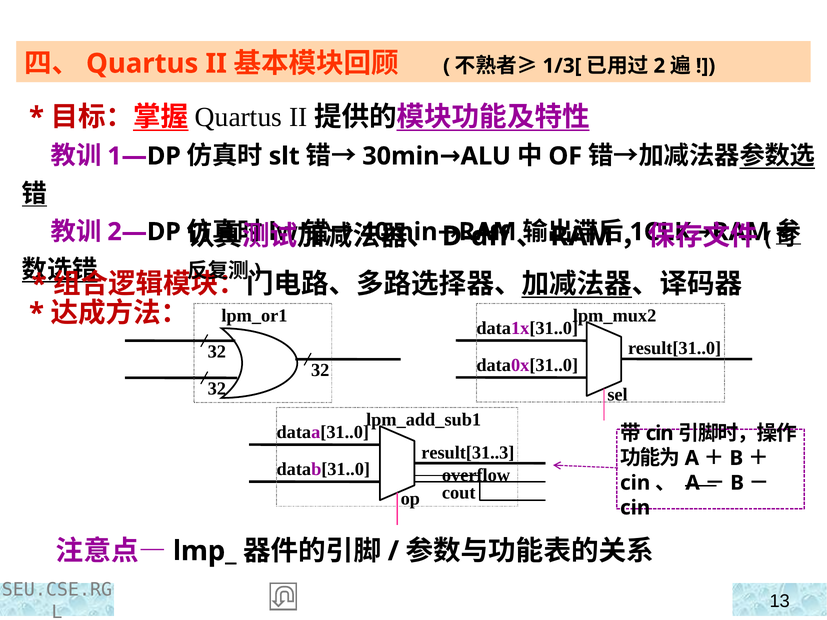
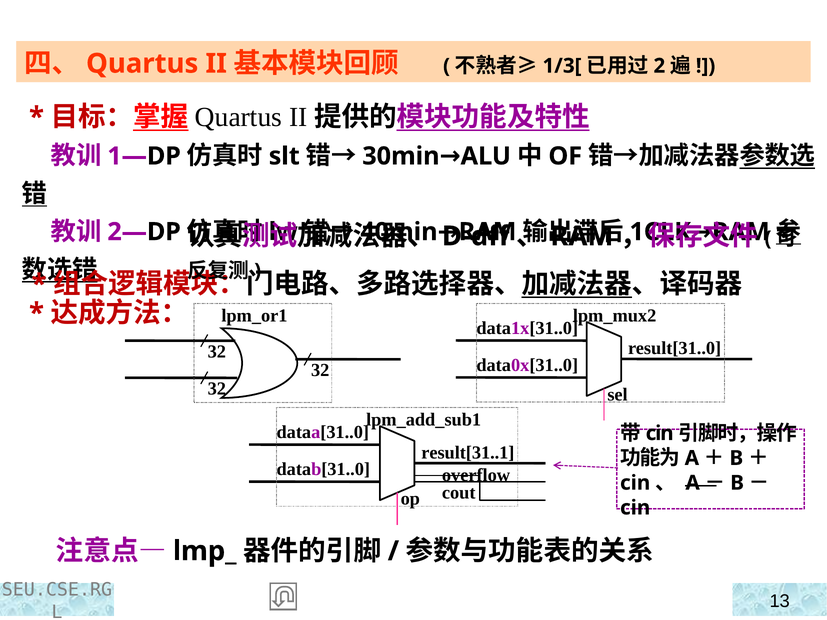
result[31..3: result[31..3 -> result[31..1
